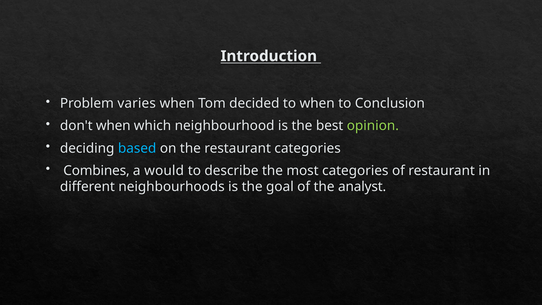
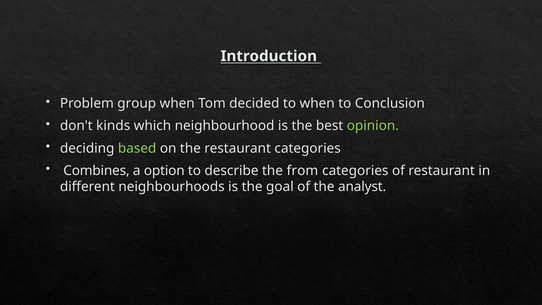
varies: varies -> group
don't when: when -> kinds
based colour: light blue -> light green
would: would -> option
most: most -> from
